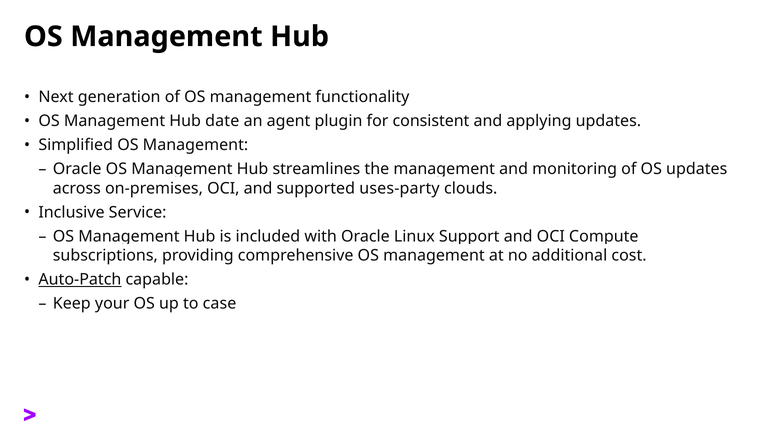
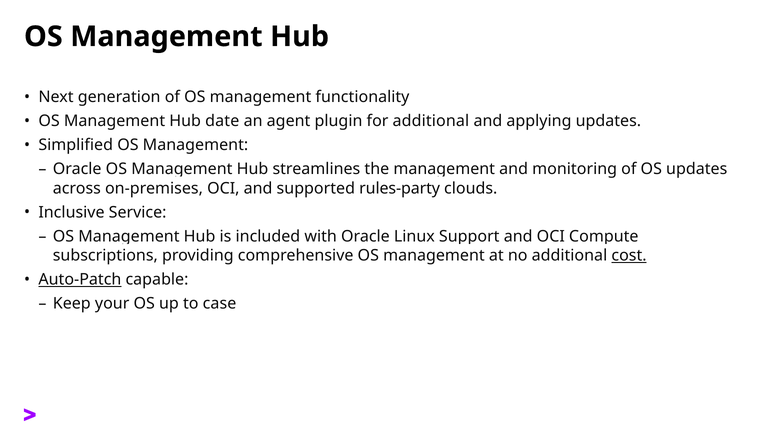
for consistent: consistent -> additional
uses-party: uses-party -> rules-party
cost underline: none -> present
